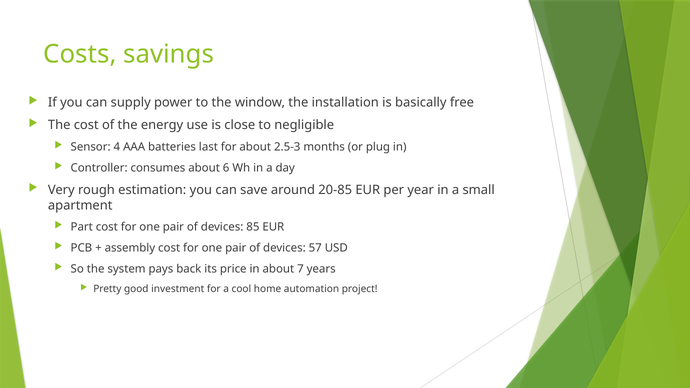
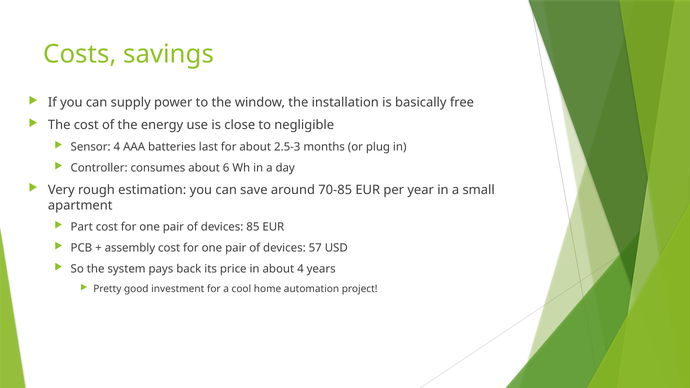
20-85: 20-85 -> 70-85
about 7: 7 -> 4
